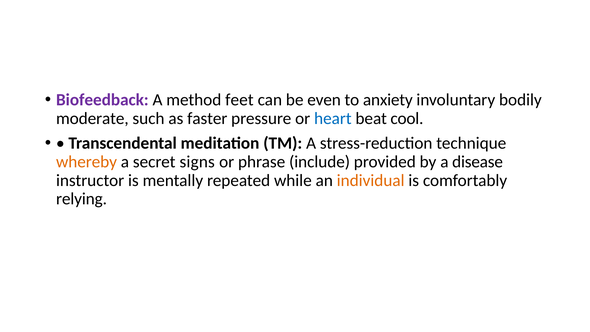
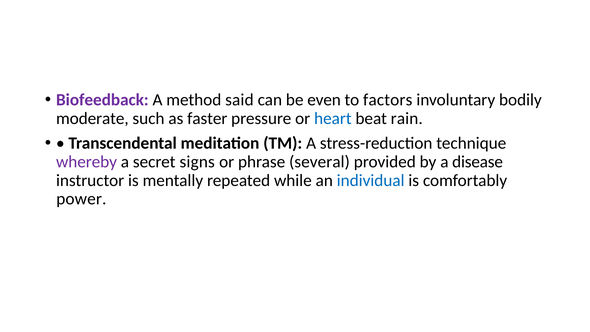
feet: feet -> said
anxiety: anxiety -> factors
cool: cool -> rain
whereby colour: orange -> purple
include: include -> several
individual colour: orange -> blue
relying: relying -> power
